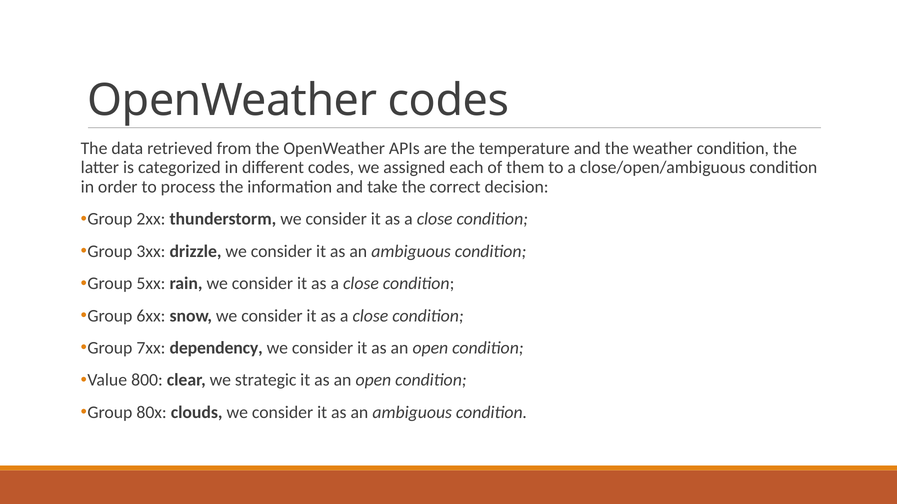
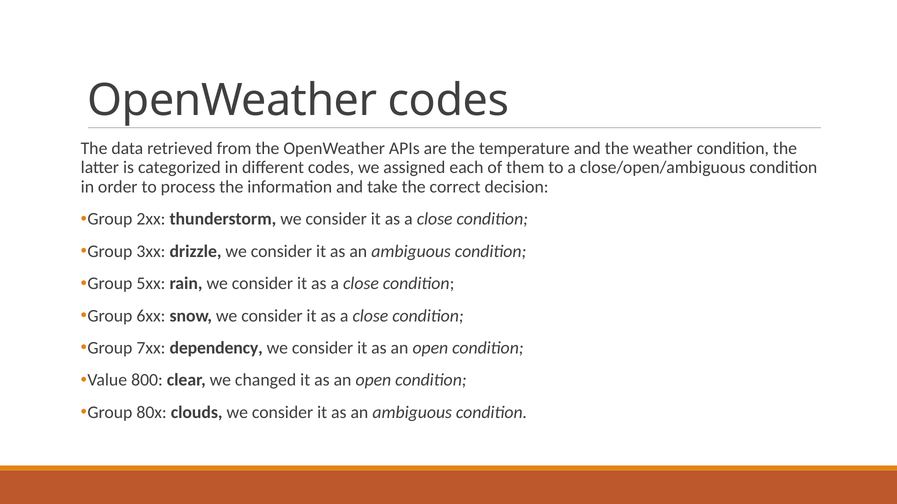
strategic: strategic -> changed
